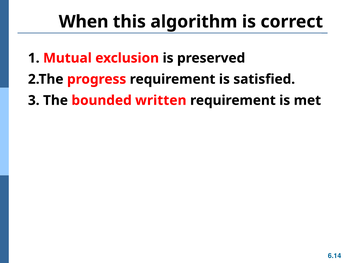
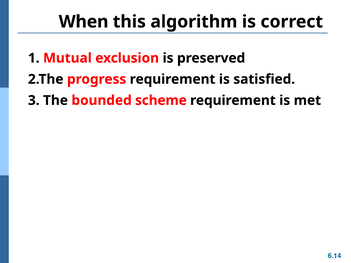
written: written -> scheme
